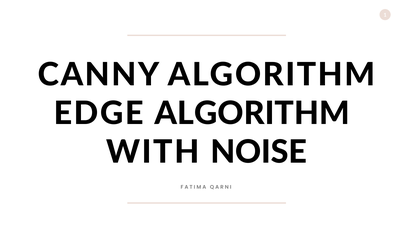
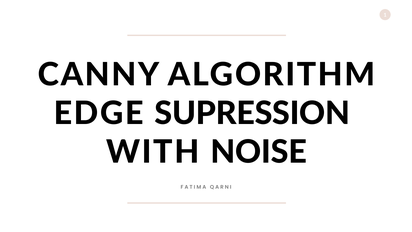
EDGE ALGORITHM: ALGORITHM -> SUPRESSION
